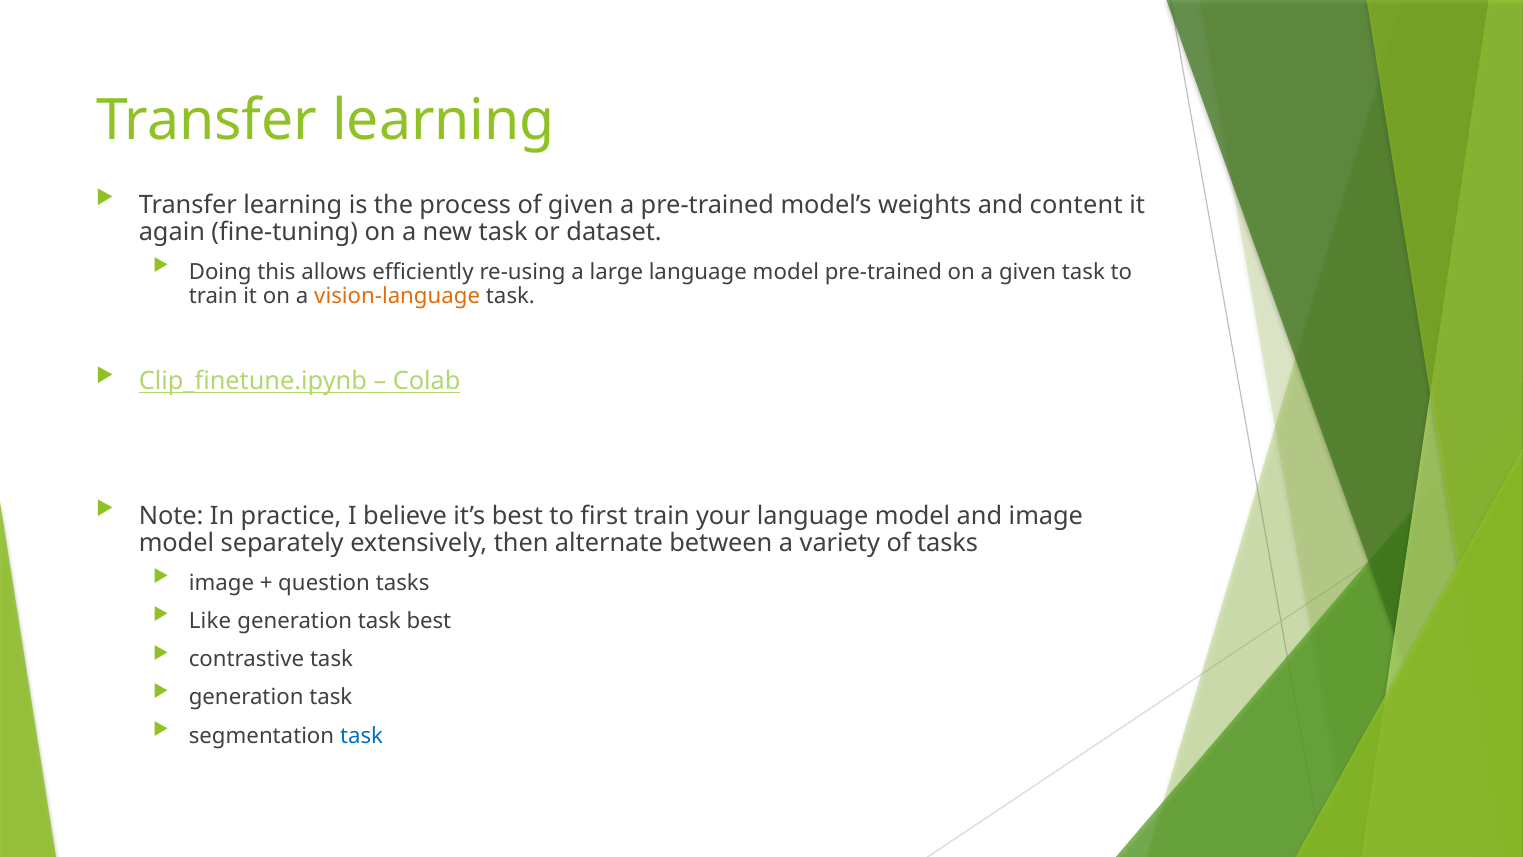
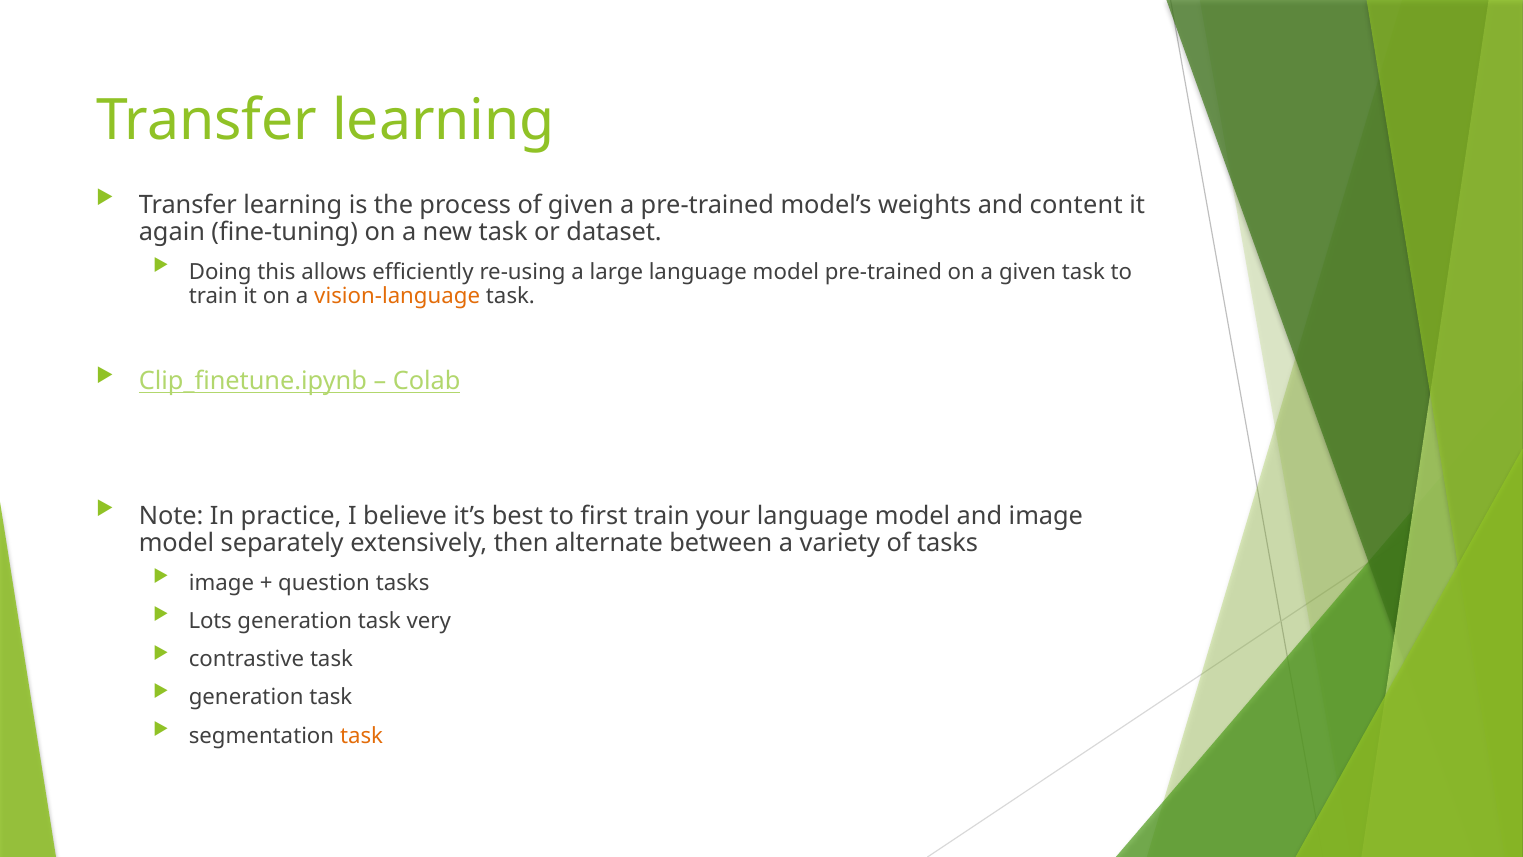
Like: Like -> Lots
task best: best -> very
task at (362, 736) colour: blue -> orange
